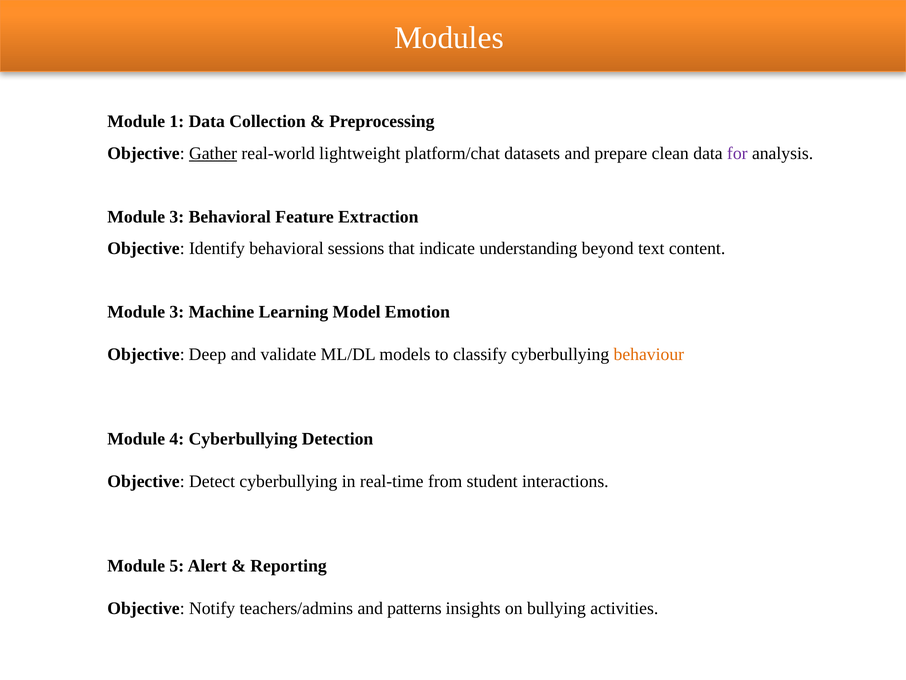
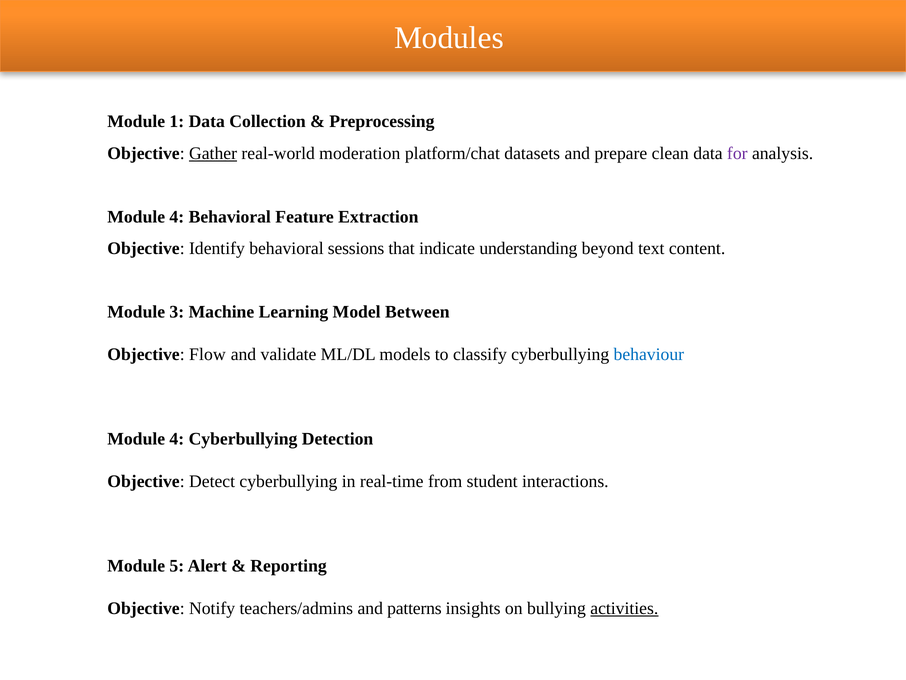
lightweight: lightweight -> moderation
3 at (177, 217): 3 -> 4
Emotion: Emotion -> Between
Deep: Deep -> Flow
behaviour colour: orange -> blue
activities underline: none -> present
